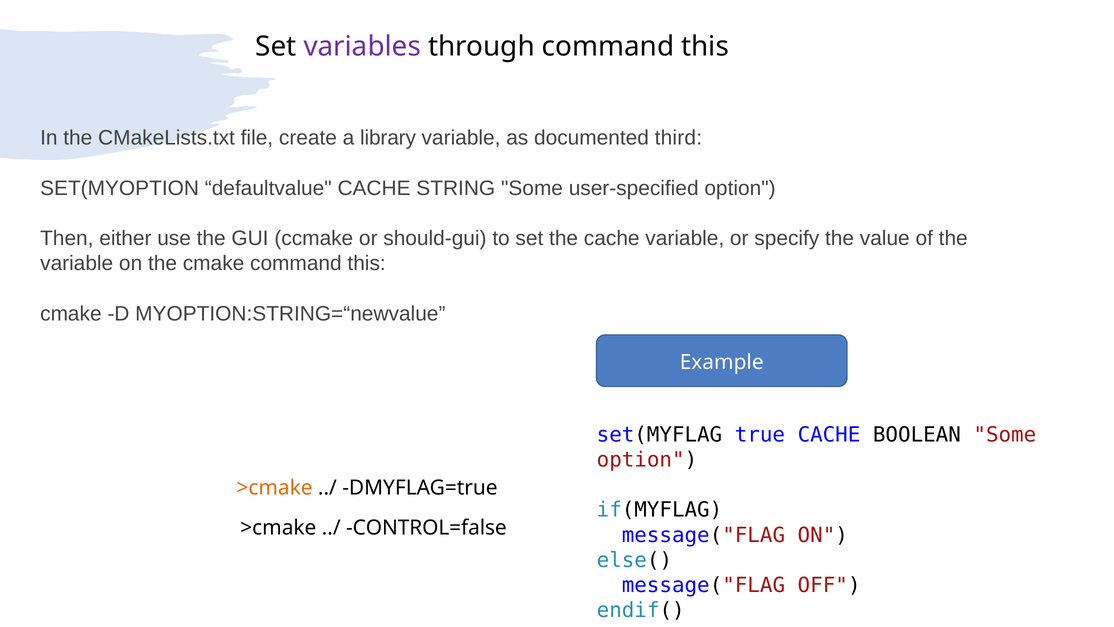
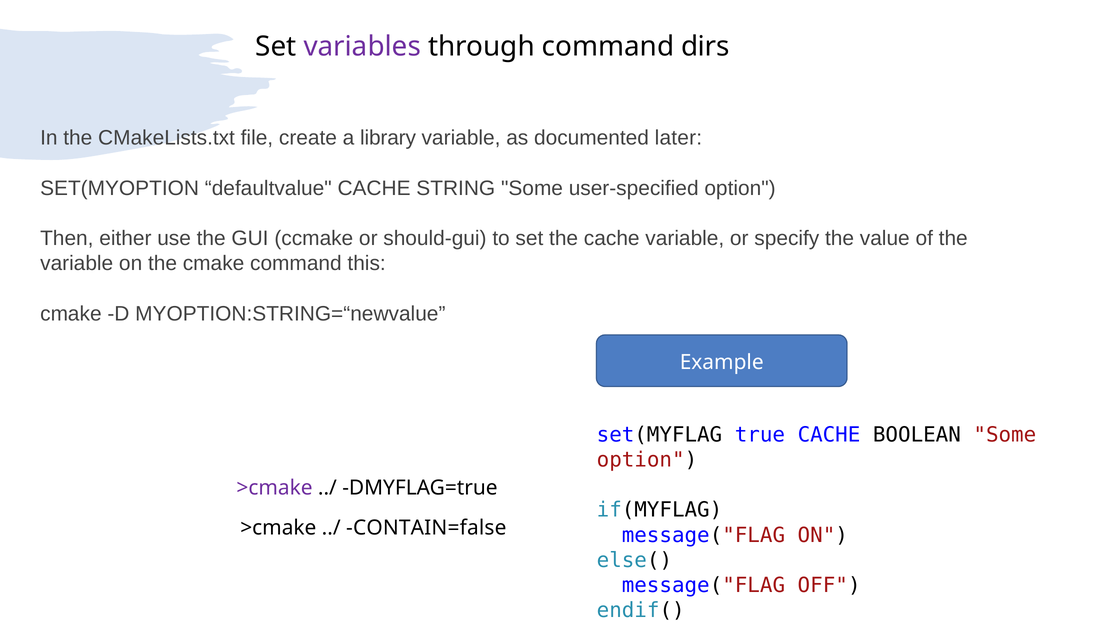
through command this: this -> dirs
third: third -> later
>cmake at (275, 488) colour: orange -> purple
CONTROL=false: CONTROL=false -> CONTAIN=false
